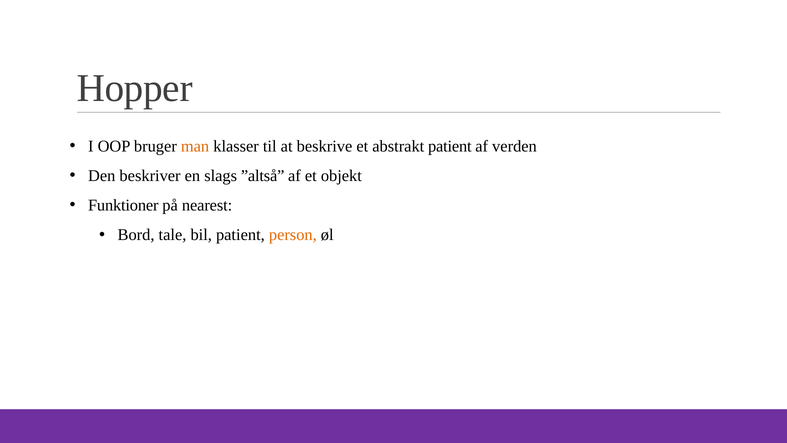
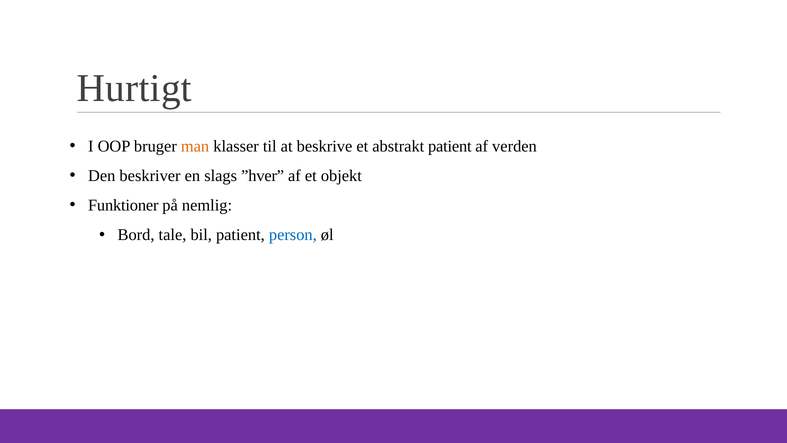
Hopper: Hopper -> Hurtigt
”altså: ”altså -> ”hver
nearest: nearest -> nemlig
person colour: orange -> blue
